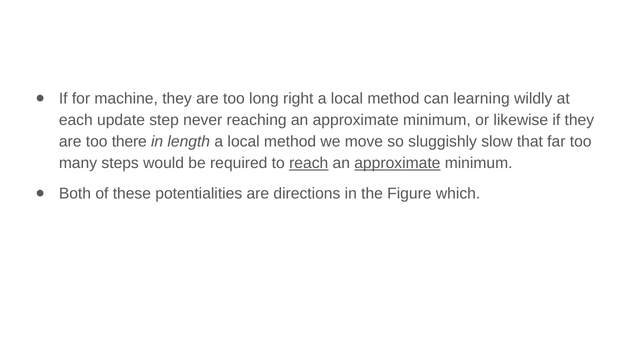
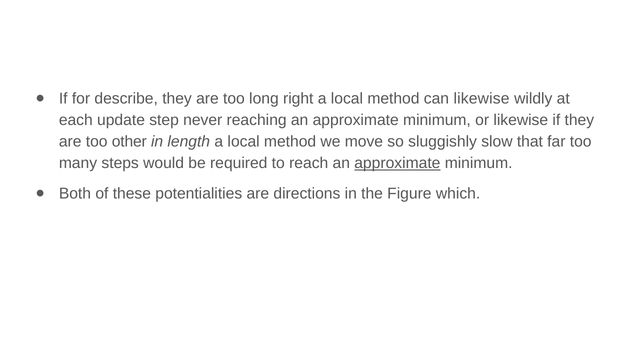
machine: machine -> describe
can learning: learning -> likewise
there: there -> other
reach underline: present -> none
